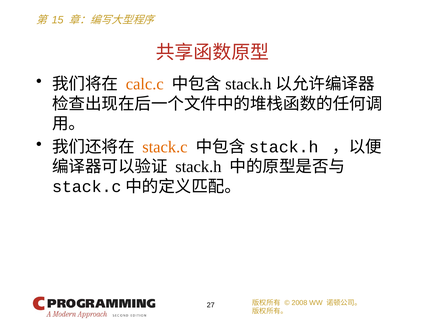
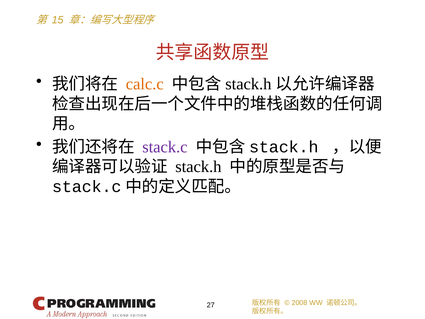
stack.c colour: orange -> purple
